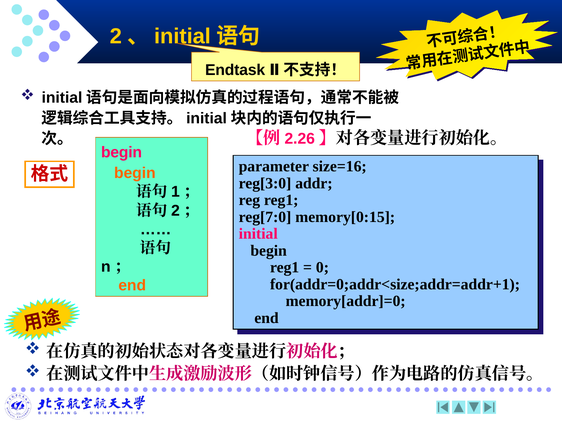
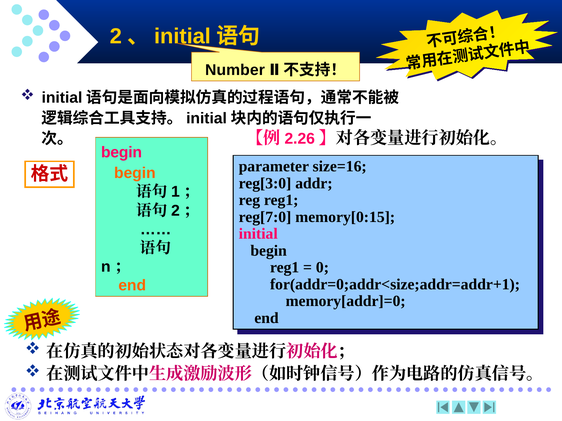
Endtask: Endtask -> Number
